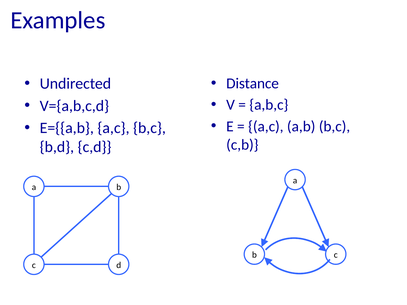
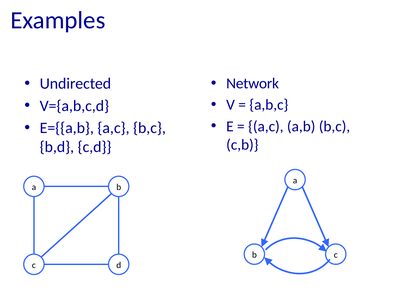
Distance: Distance -> Network
